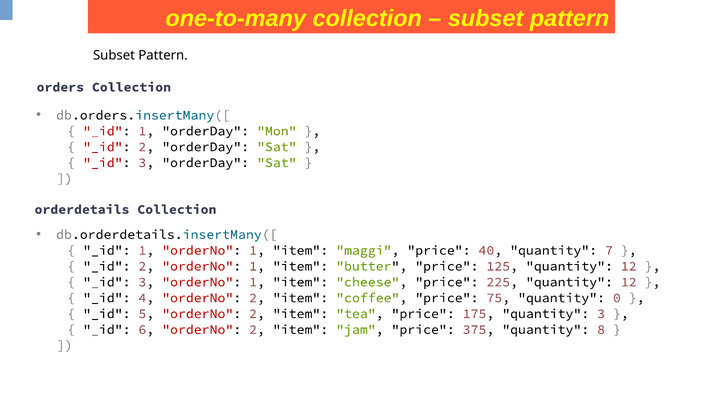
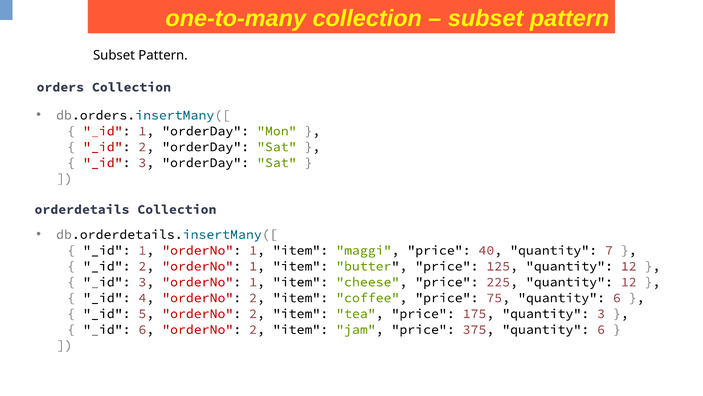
75 quantity 0: 0 -> 6
375 quantity 8: 8 -> 6
